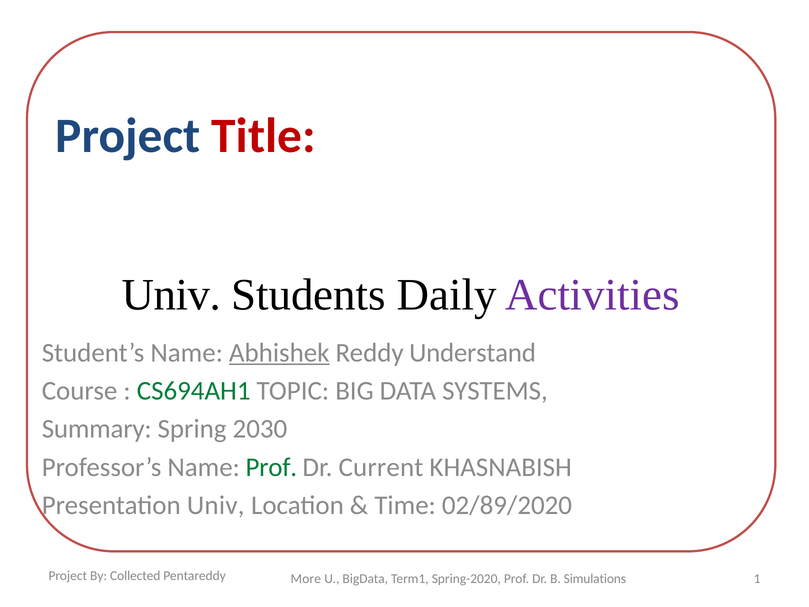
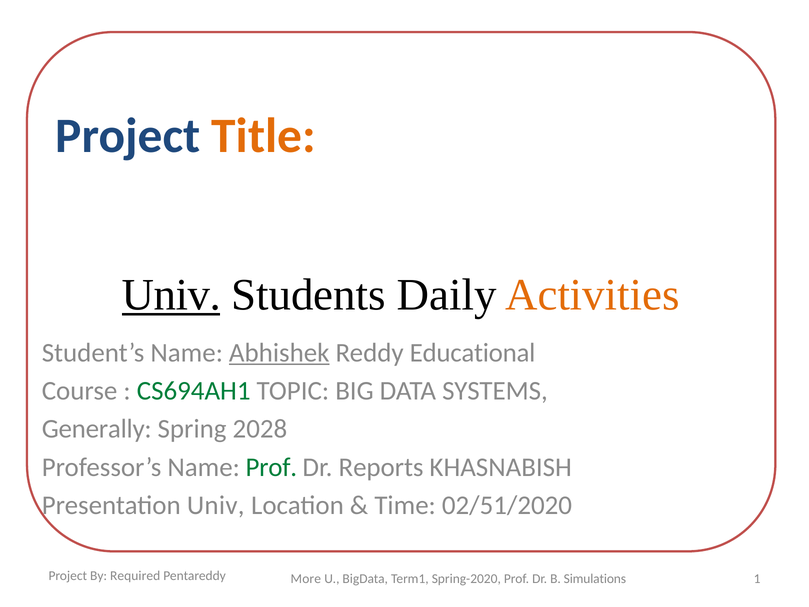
Title colour: red -> orange
Univ at (171, 295) underline: none -> present
Activities colour: purple -> orange
Understand: Understand -> Educational
Summary: Summary -> Generally
2030: 2030 -> 2028
Current: Current -> Reports
02/89/2020: 02/89/2020 -> 02/51/2020
Collected: Collected -> Required
